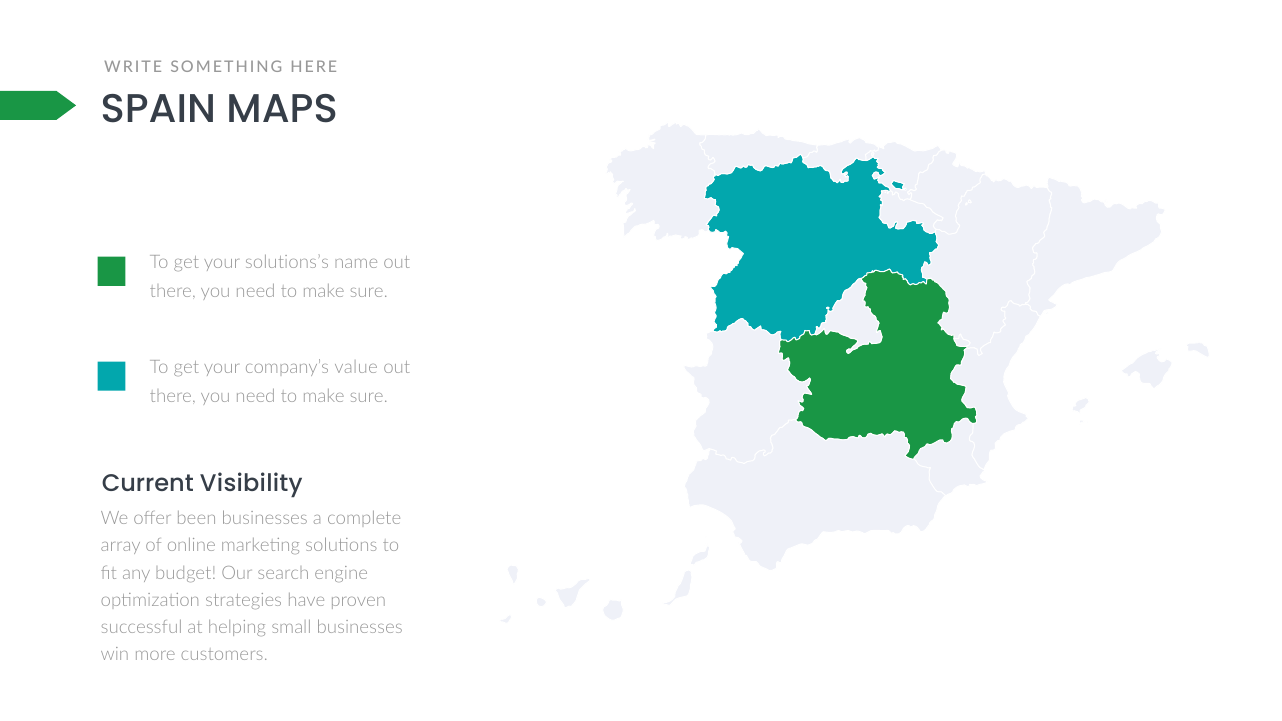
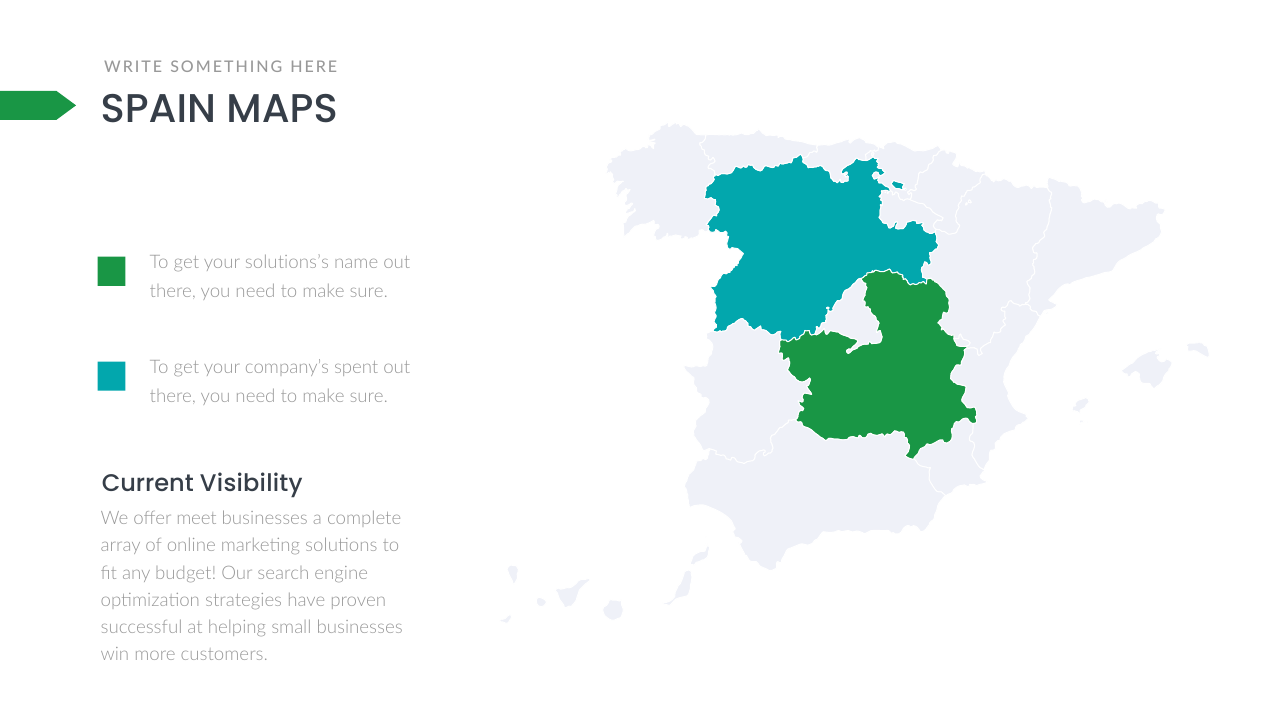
value: value -> spent
been: been -> meet
